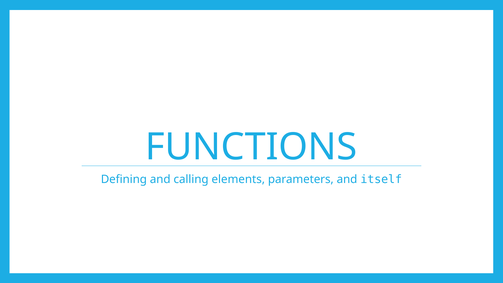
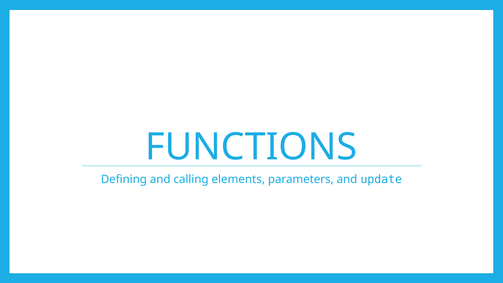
itself: itself -> update
